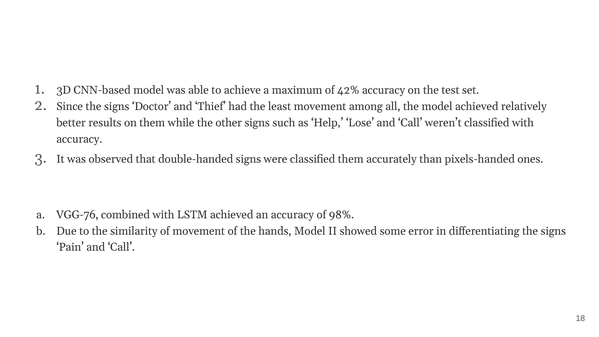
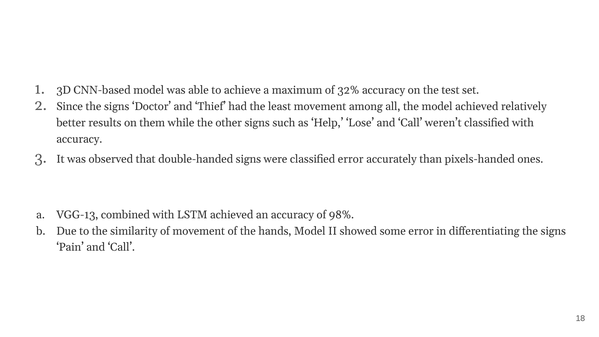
42%: 42% -> 32%
classified them: them -> error
VGG-76: VGG-76 -> VGG-13
